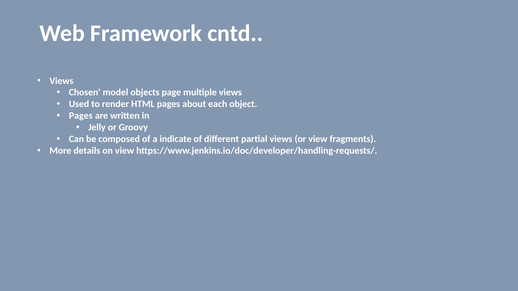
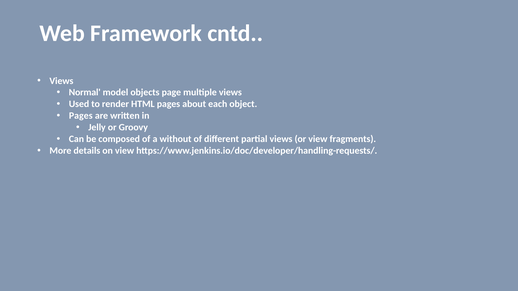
Chosen: Chosen -> Normal
indicate: indicate -> without
